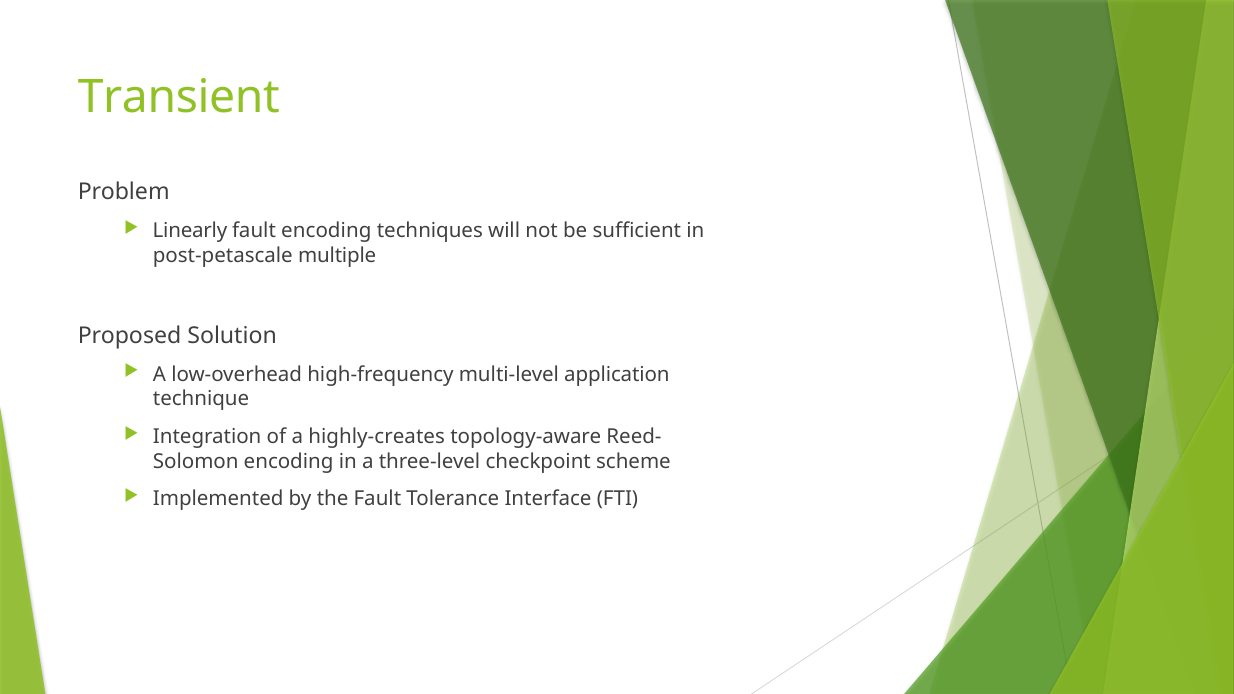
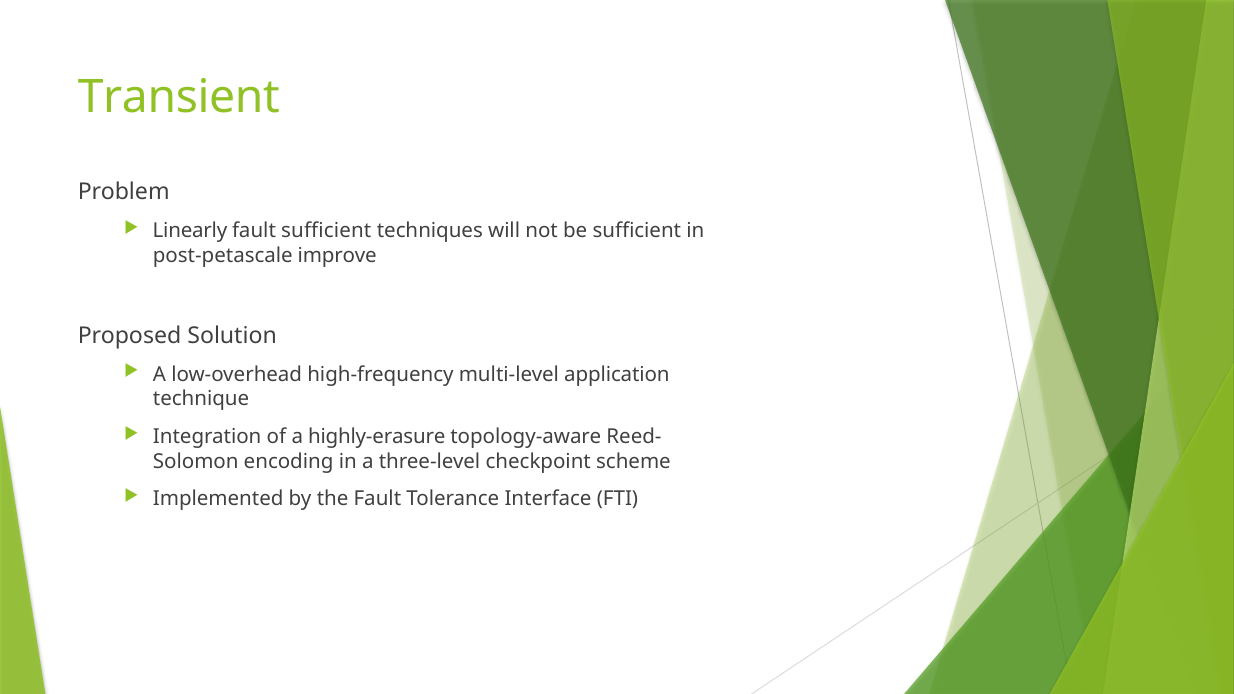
fault encoding: encoding -> sufficient
multiple: multiple -> improve
highly-creates: highly-creates -> highly-erasure
